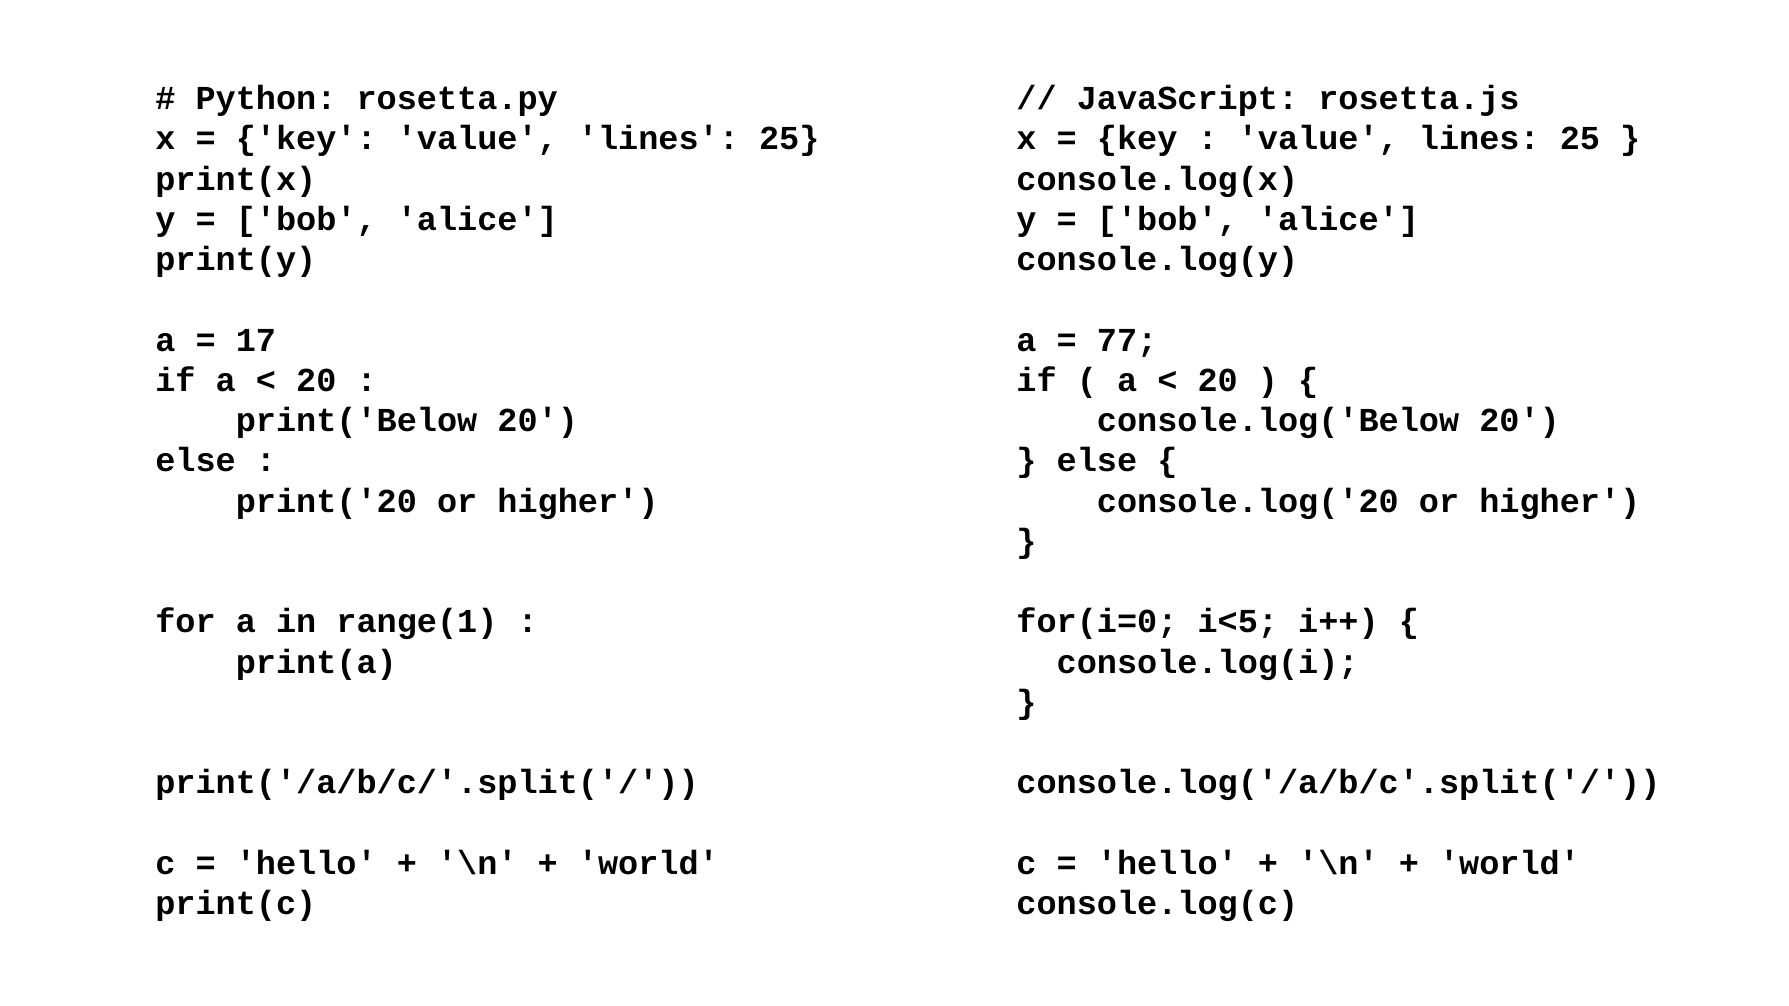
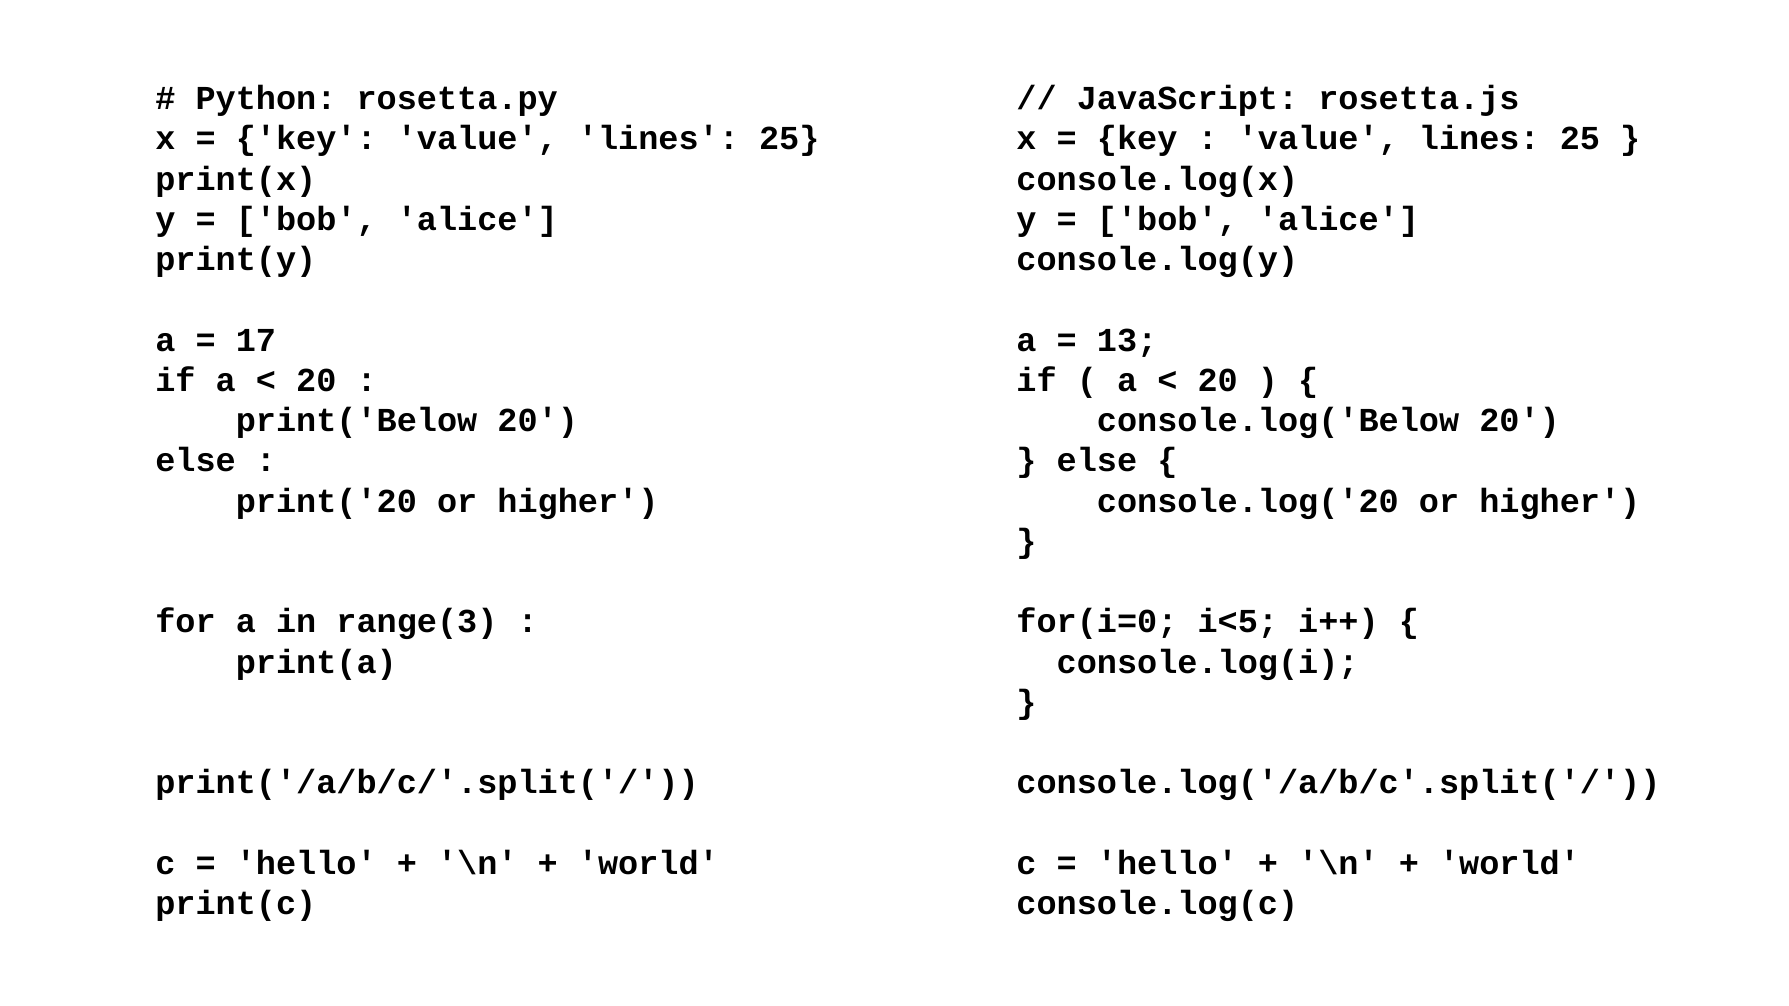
77: 77 -> 13
range(1: range(1 -> range(3
